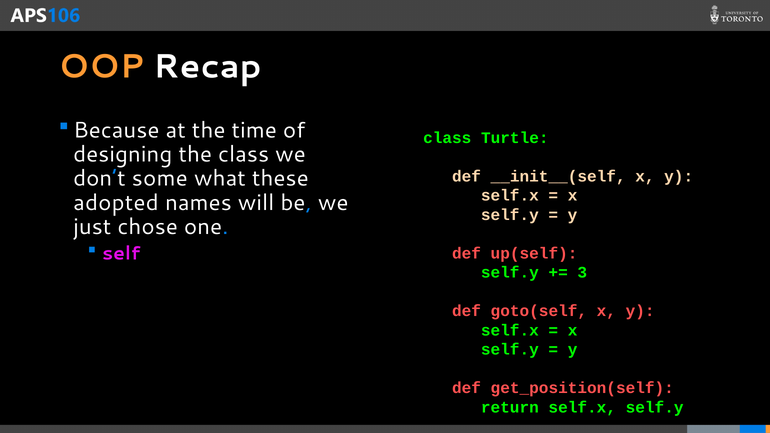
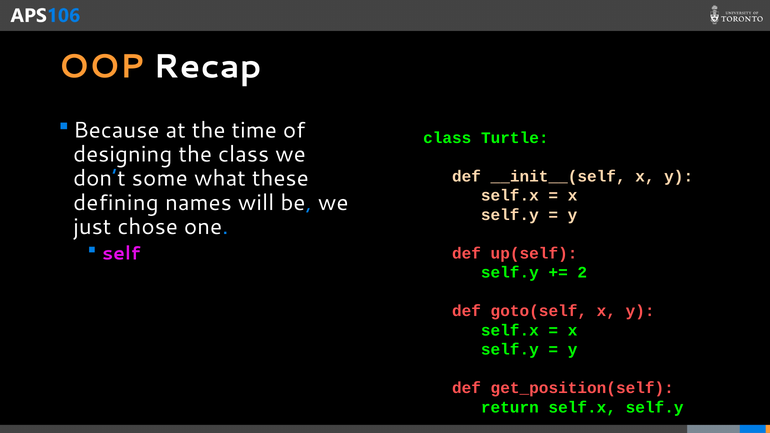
adopted: adopted -> defining
3: 3 -> 2
